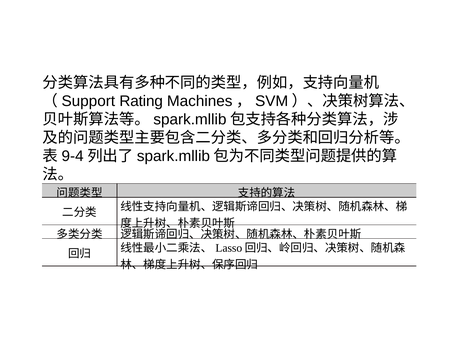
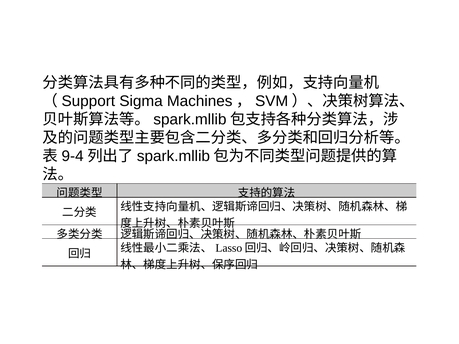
Rating: Rating -> Sigma
